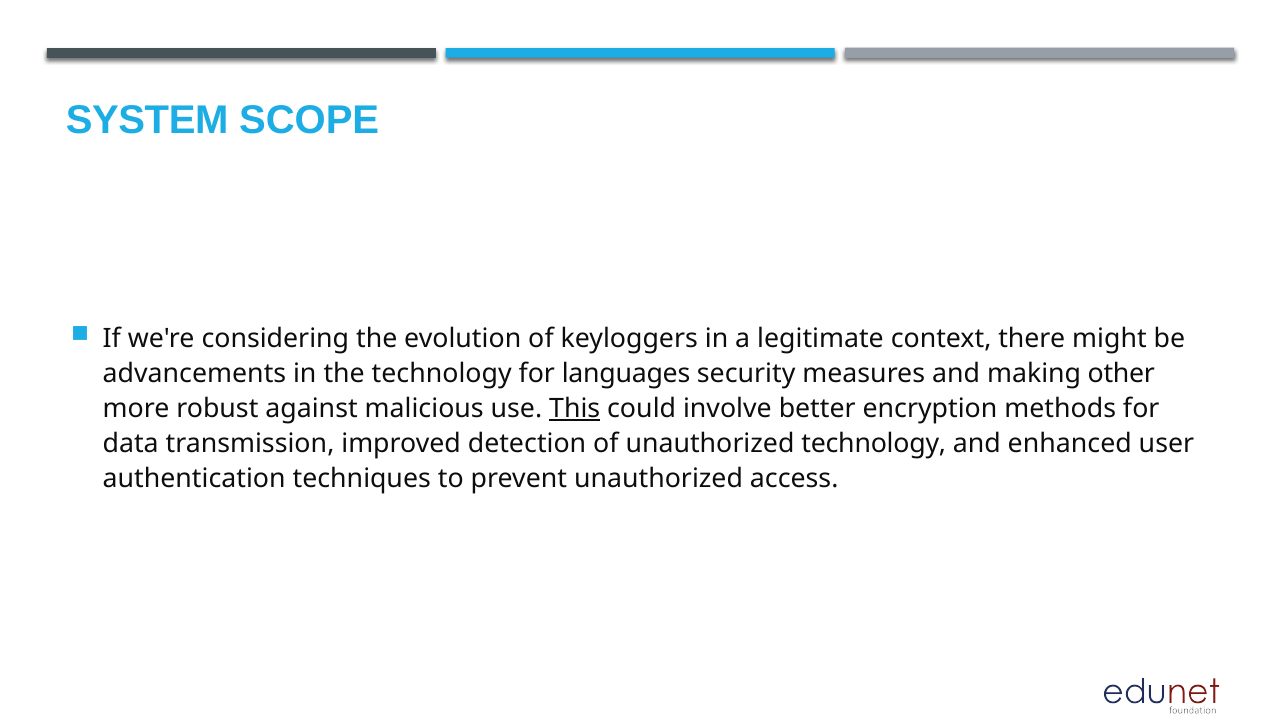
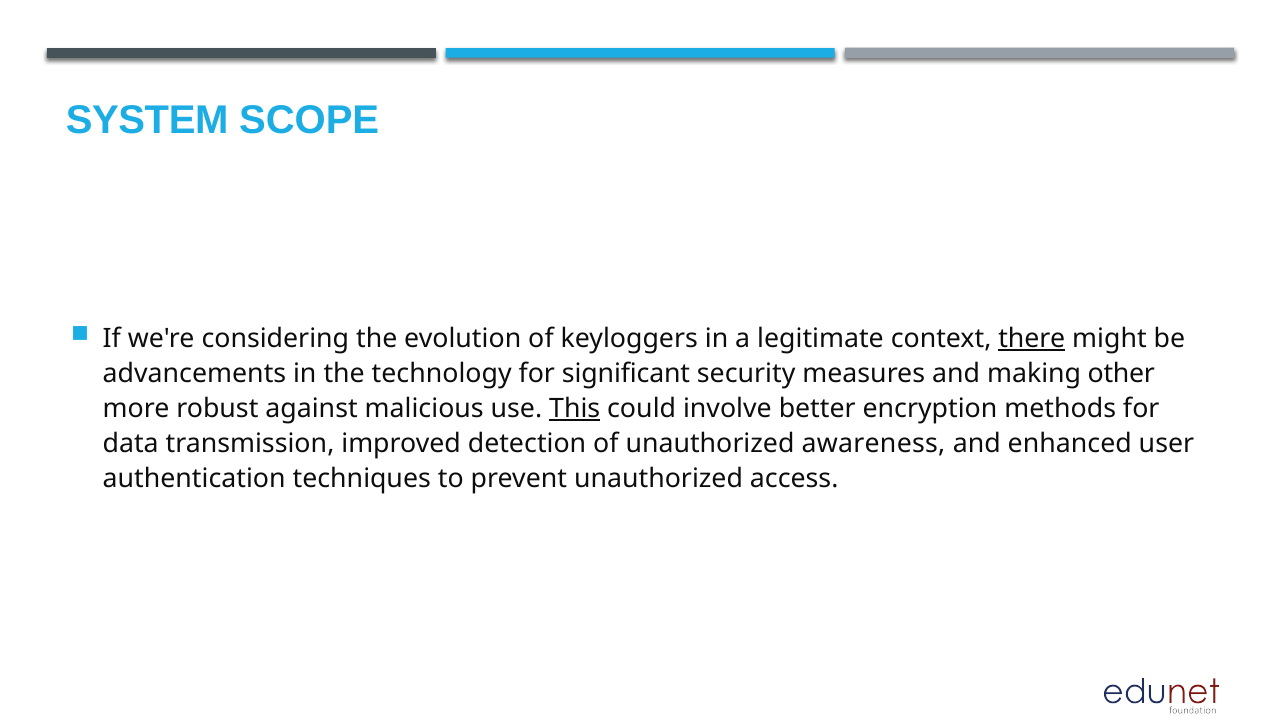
there underline: none -> present
languages: languages -> significant
unauthorized technology: technology -> awareness
